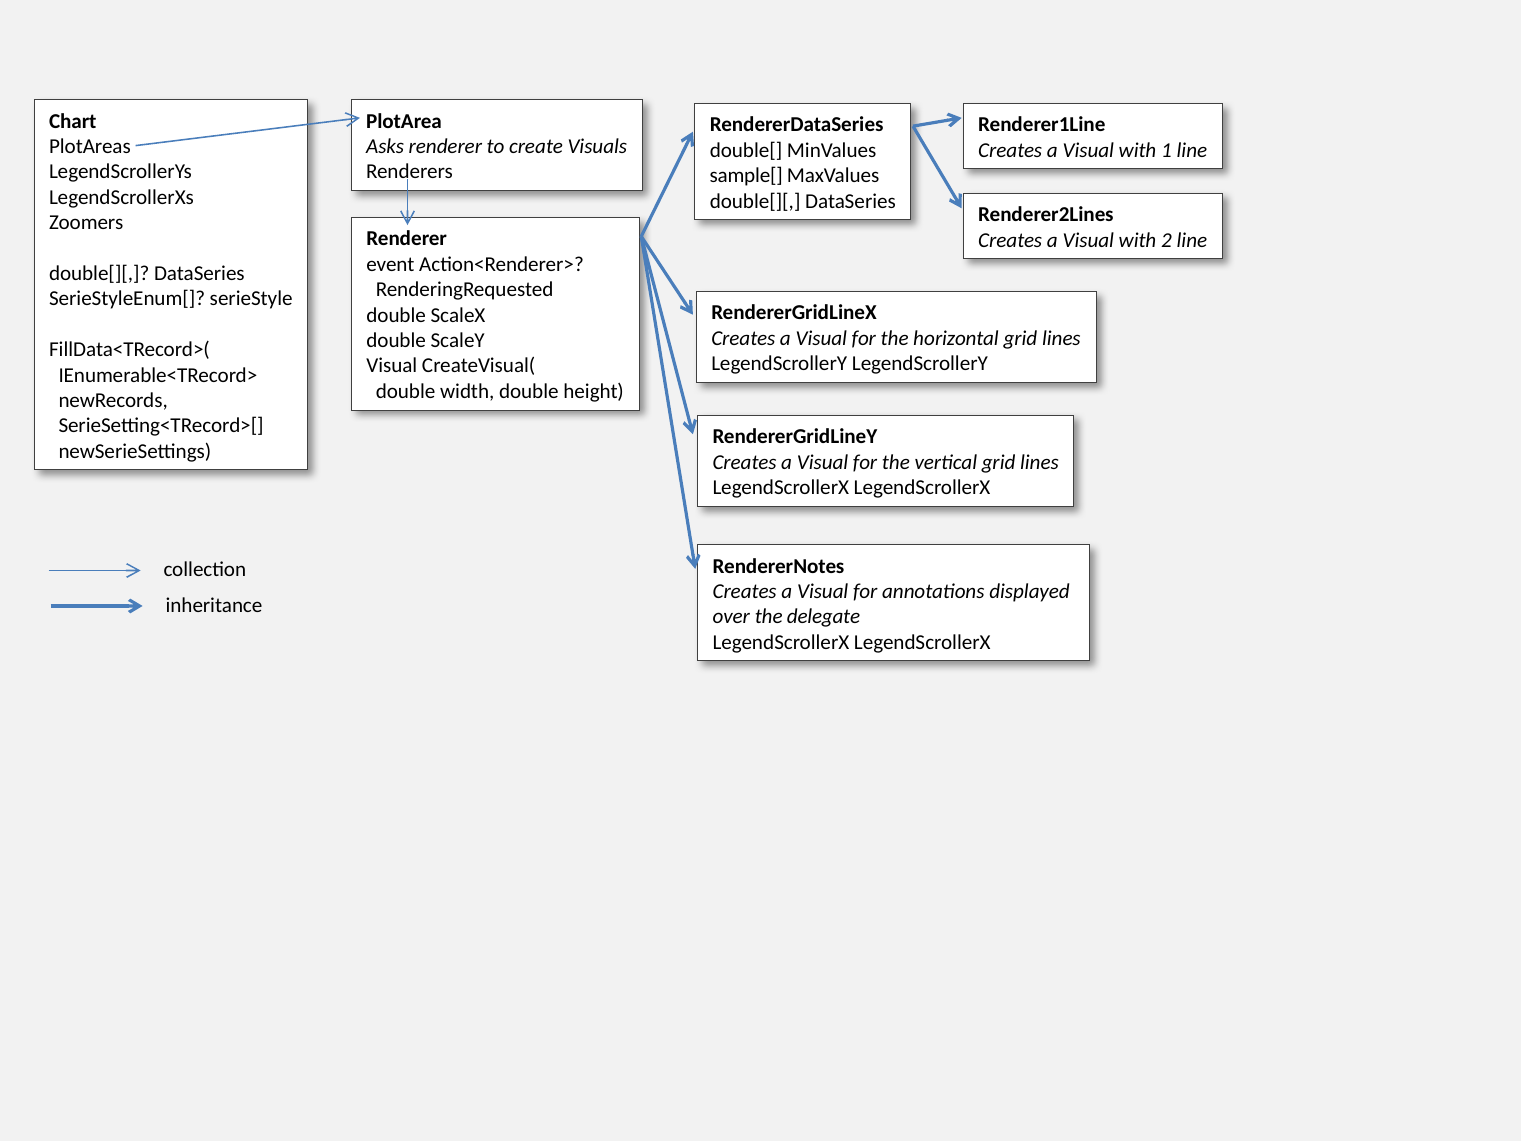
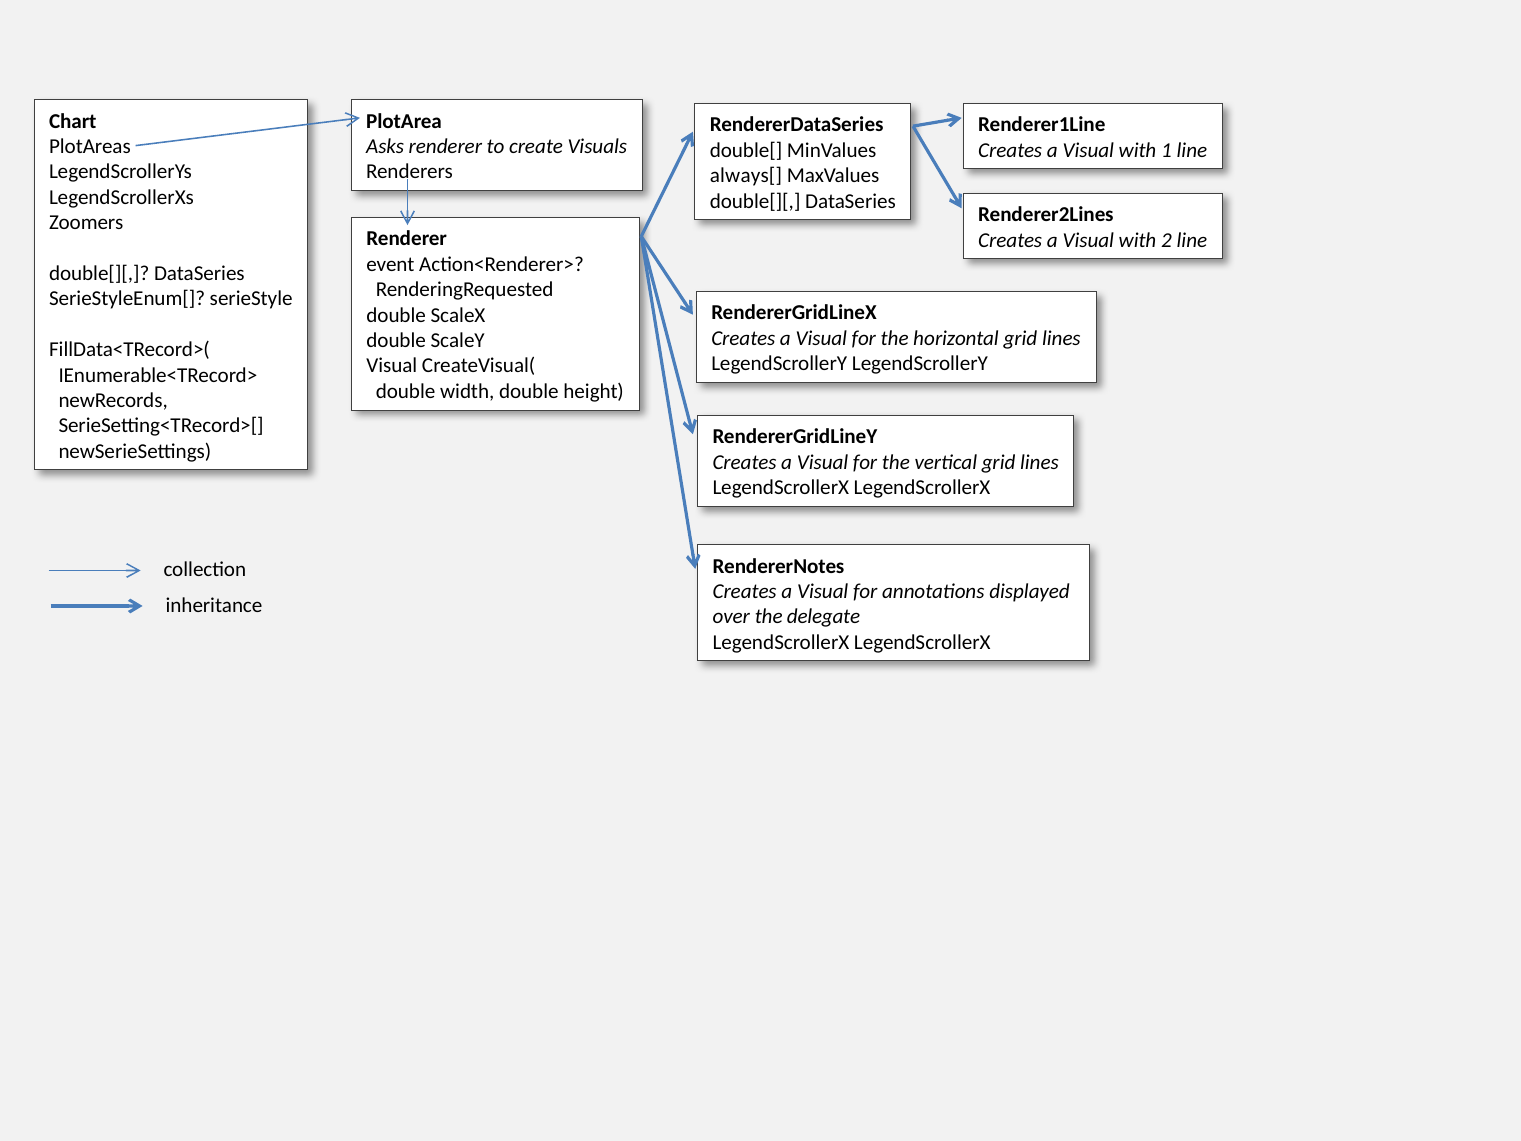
sample[: sample[ -> always[
